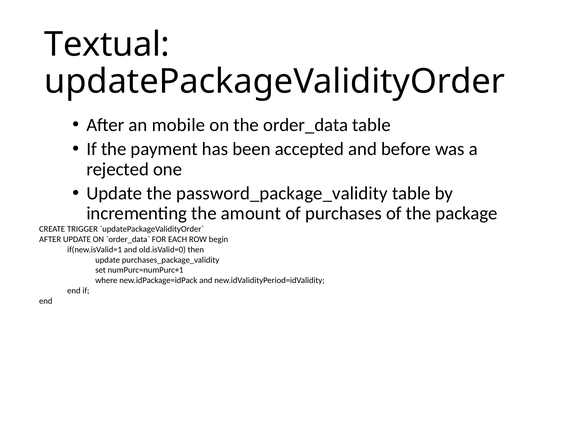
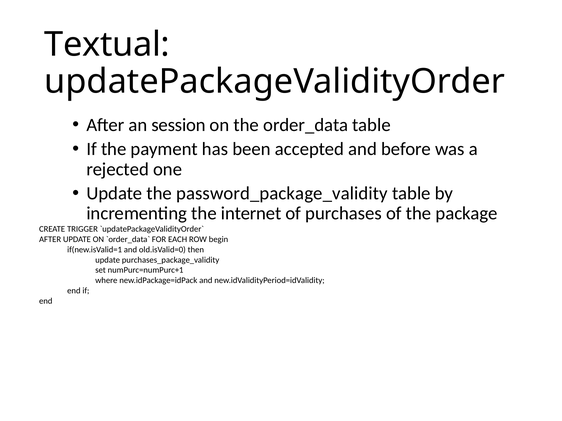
mobile: mobile -> session
amount: amount -> internet
